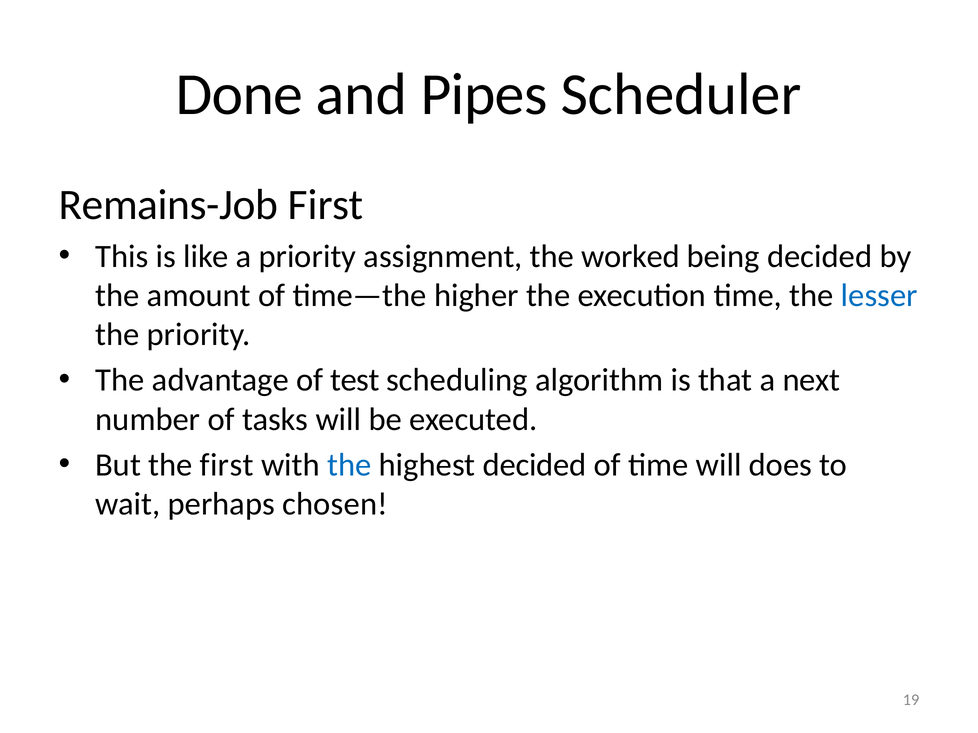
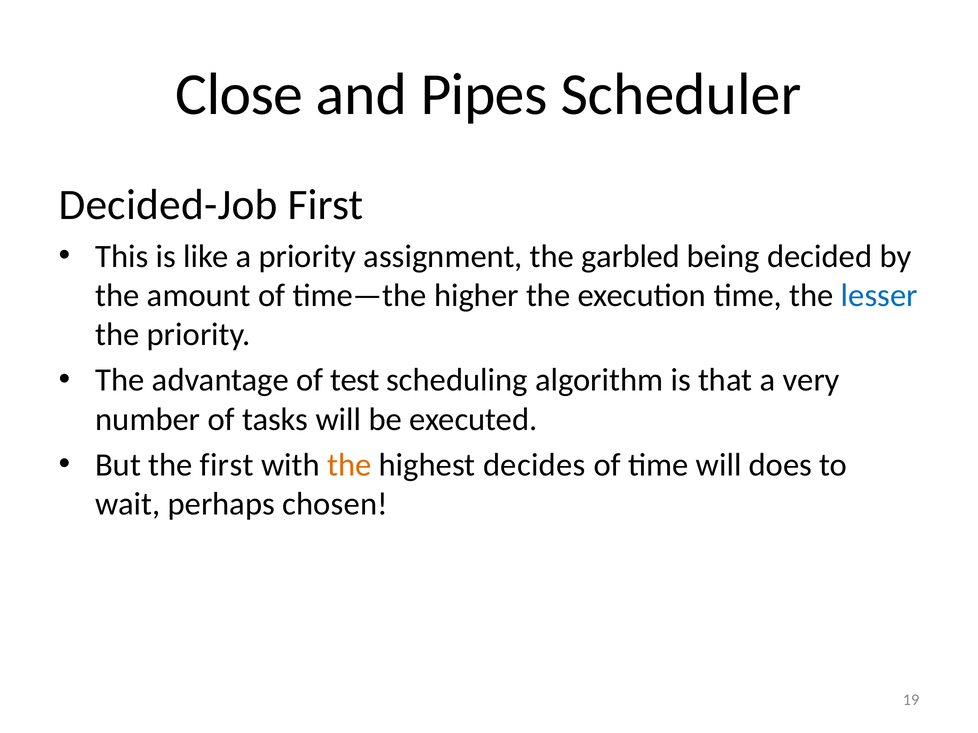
Done: Done -> Close
Remains-Job: Remains-Job -> Decided-Job
worked: worked -> garbled
next: next -> very
the at (349, 465) colour: blue -> orange
highest decided: decided -> decides
